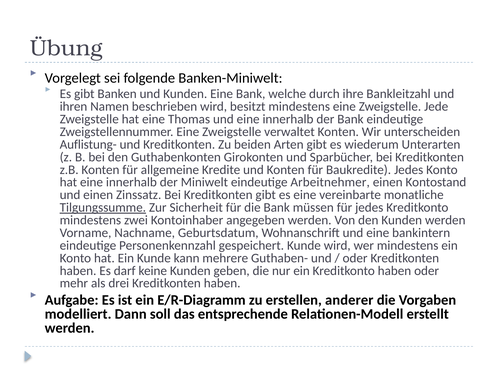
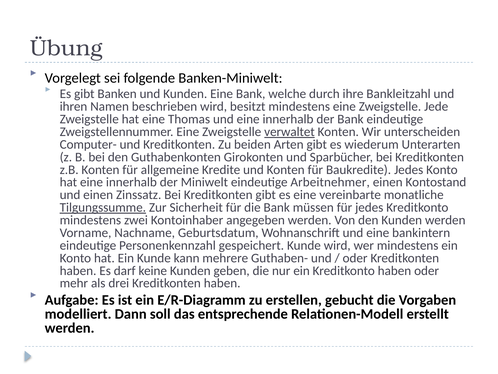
verwaltet underline: none -> present
Auflistung-: Auflistung- -> Computer-
anderer: anderer -> gebucht
